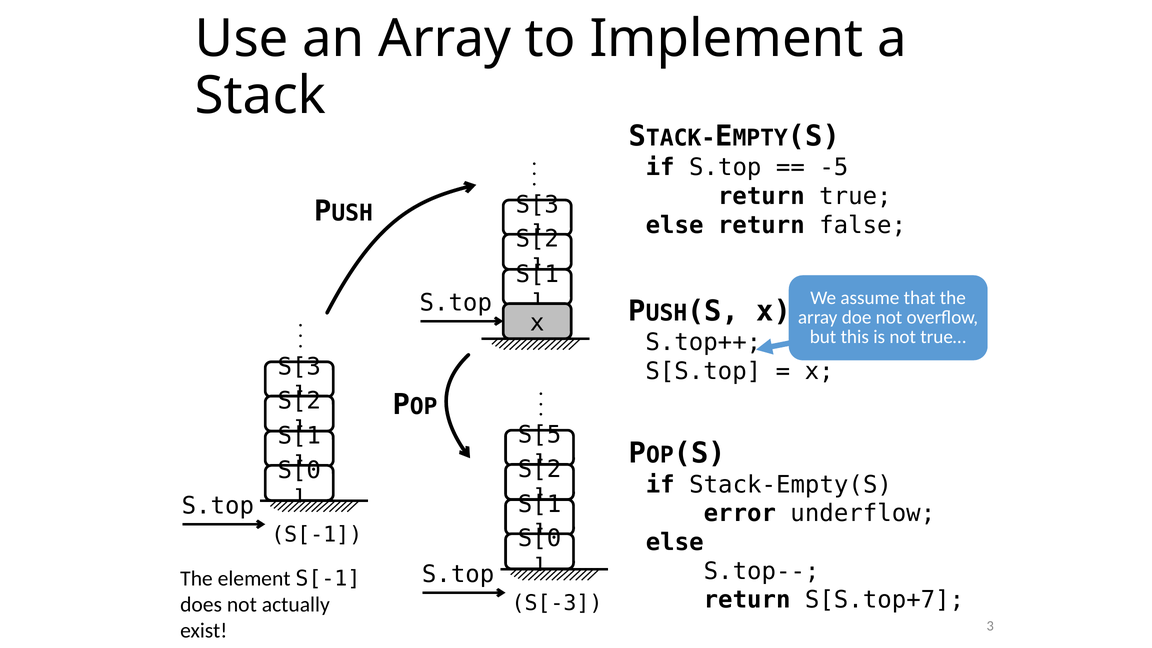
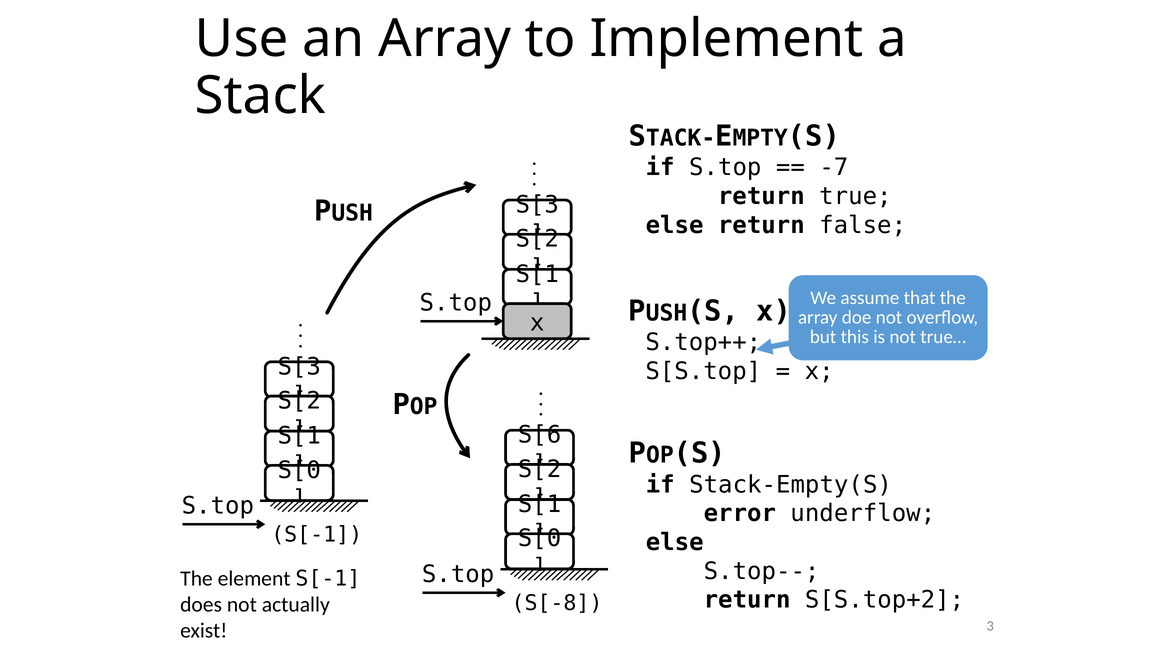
-5: -5 -> -7
S[5: S[5 -> S[6
S[S.top+7: S[S.top+7 -> S[S.top+2
S[-3: S[-3 -> S[-8
